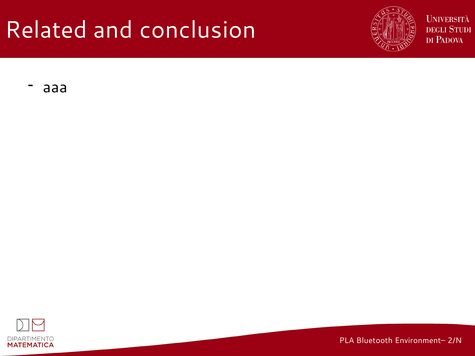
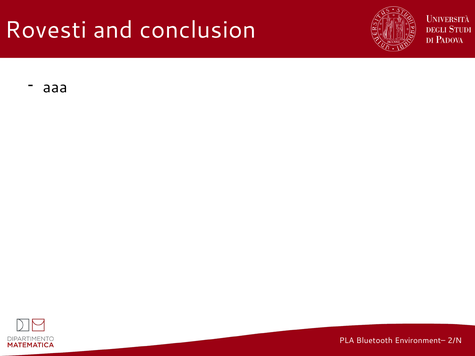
Related: Related -> Rovesti
